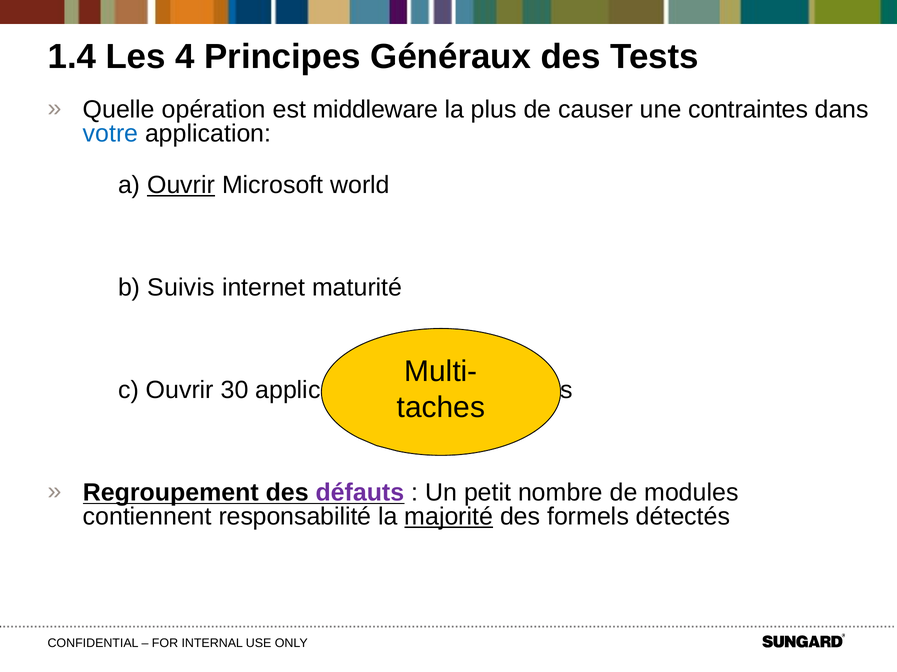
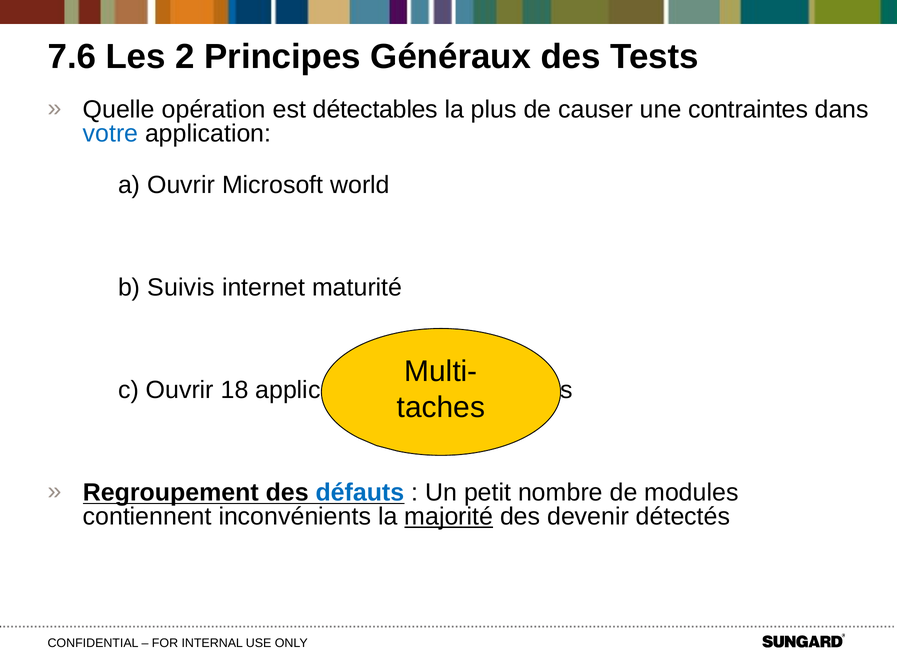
1.4: 1.4 -> 7.6
4: 4 -> 2
middleware: middleware -> détectables
Ouvrir at (181, 185) underline: present -> none
30: 30 -> 18
défauts colour: purple -> blue
responsabilité: responsabilité -> inconvénients
formels: formels -> devenir
